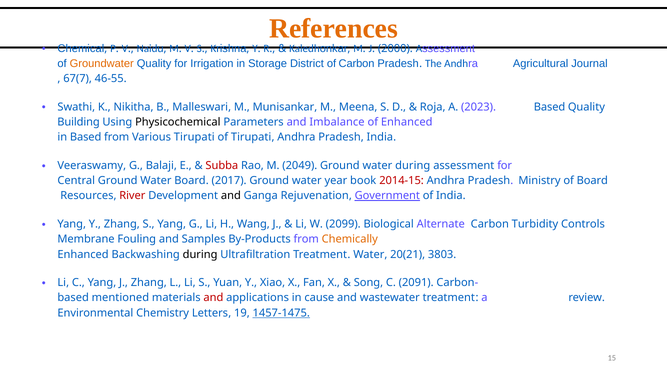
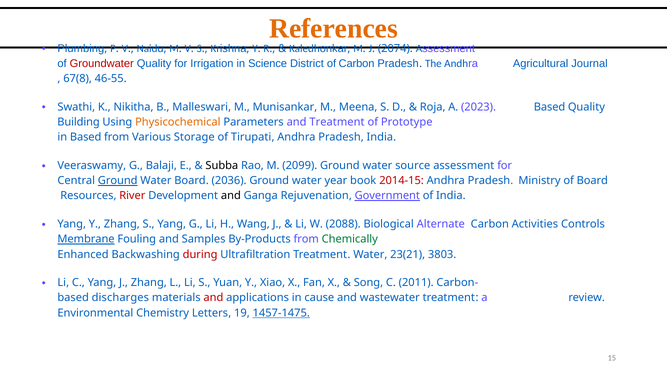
Chemical: Chemical -> Plumbing
2000: 2000 -> 2074
Groundwater colour: orange -> red
Storage: Storage -> Science
67(7: 67(7 -> 67(8
Physicochemical colour: black -> orange
and Imbalance: Imbalance -> Treatment
of Enhanced: Enhanced -> Prototype
Various Tirupati: Tirupati -> Storage
Subba colour: red -> black
2049: 2049 -> 2099
water during: during -> source
Ground at (118, 181) underline: none -> present
2017: 2017 -> 2036
2099: 2099 -> 2088
Turbidity: Turbidity -> Activities
Membrane underline: none -> present
Chemically colour: orange -> green
during at (200, 254) colour: black -> red
20(21: 20(21 -> 23(21
2091: 2091 -> 2011
mentioned: mentioned -> discharges
